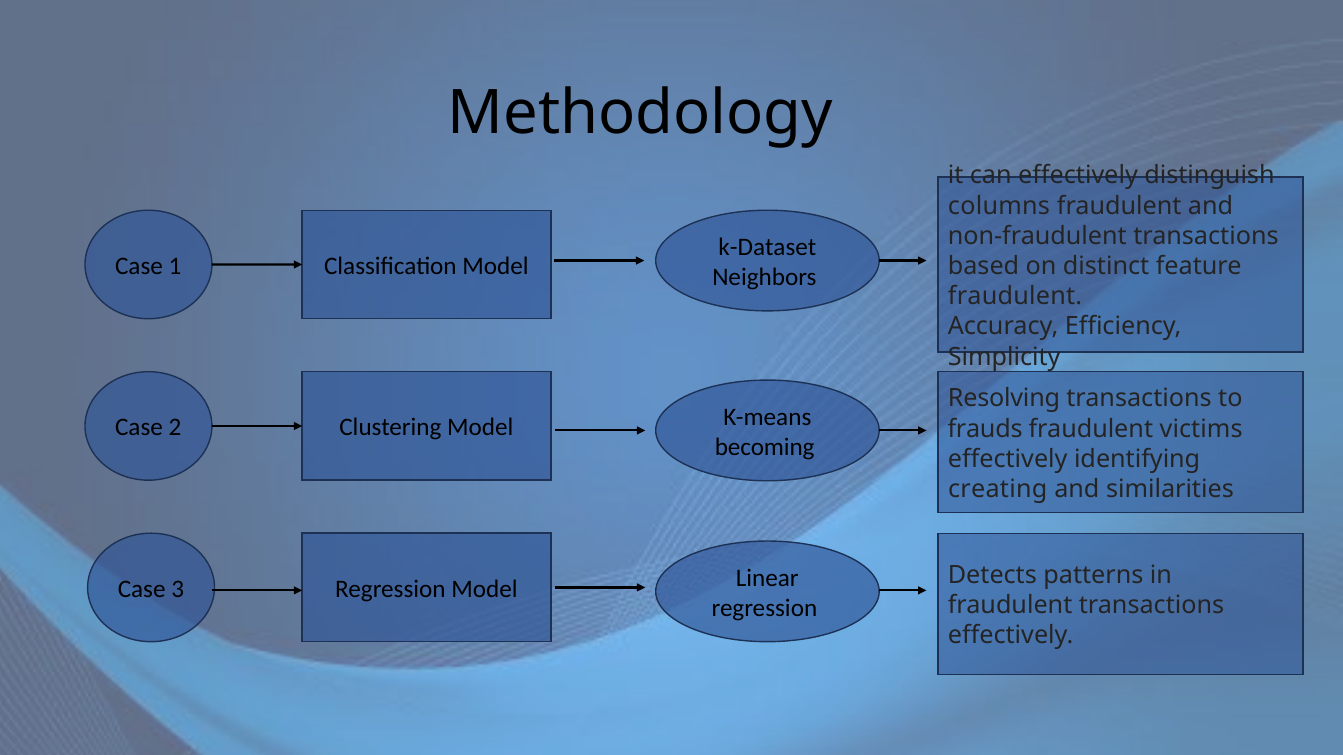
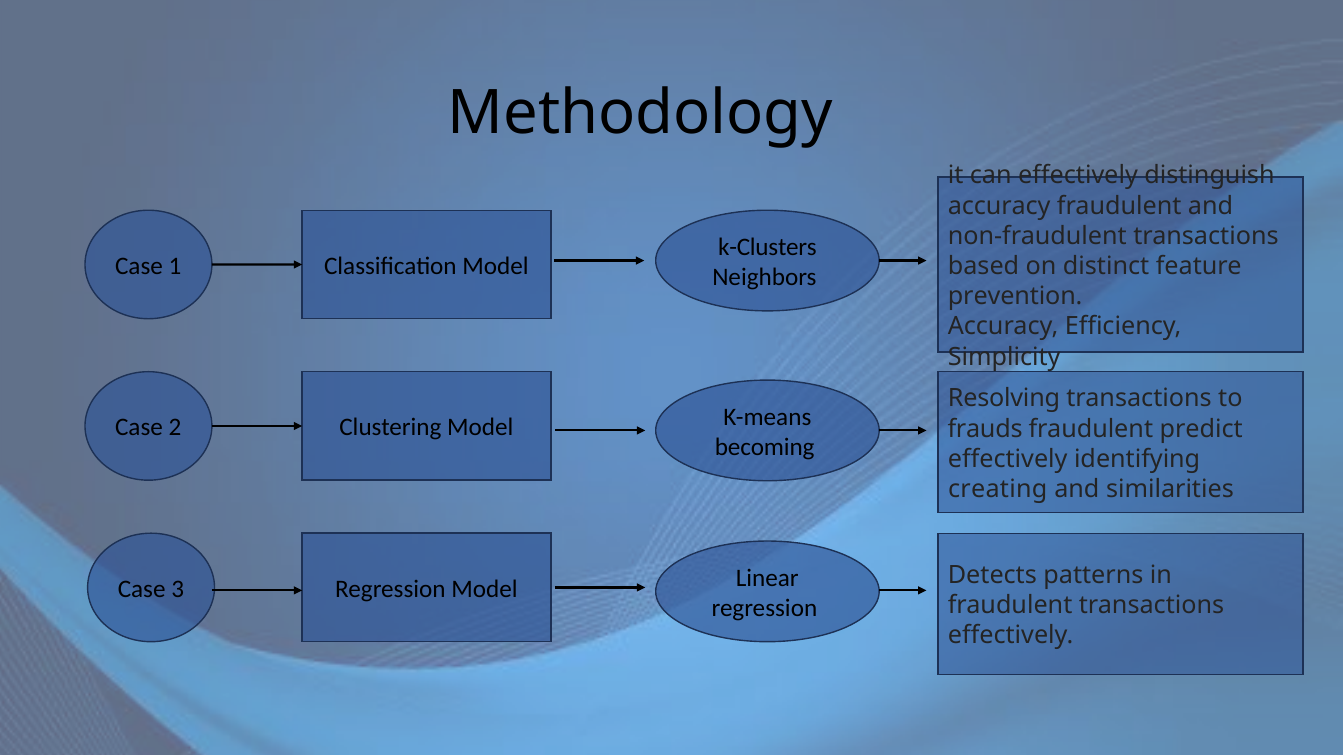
columns at (999, 206): columns -> accuracy
k-Dataset: k-Dataset -> k-Clusters
fraudulent at (1015, 297): fraudulent -> prevention
victims: victims -> predict
